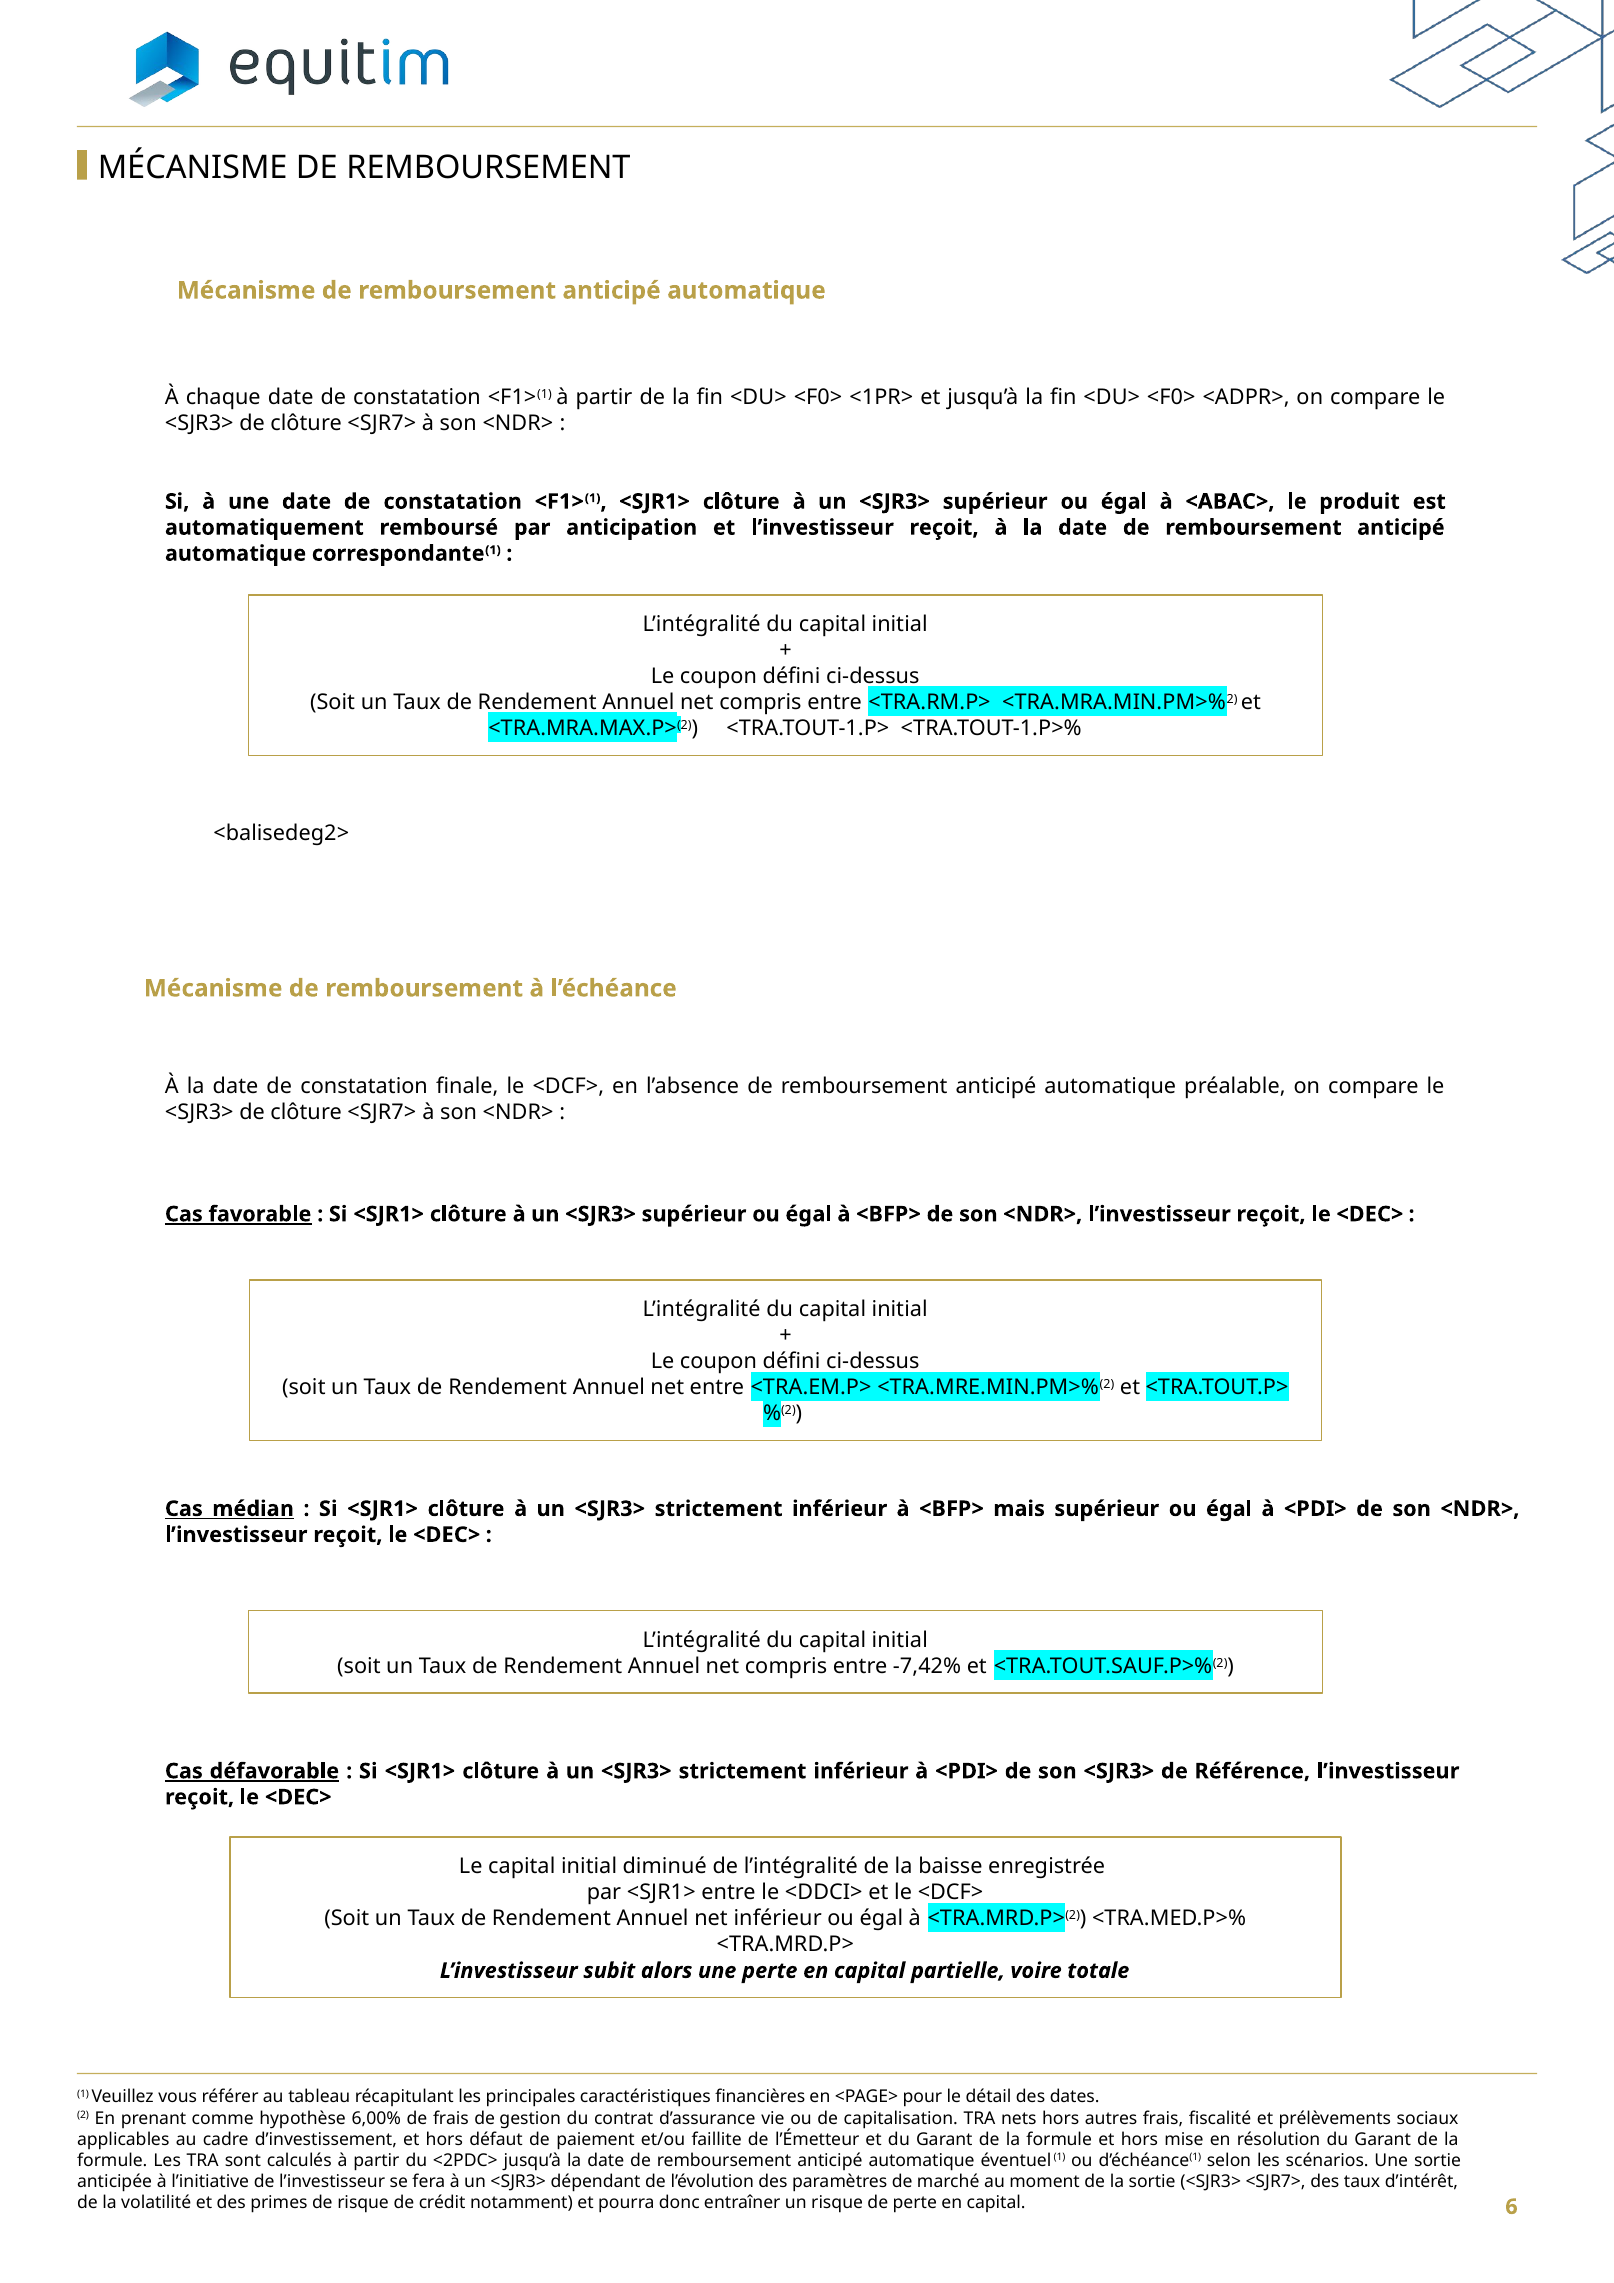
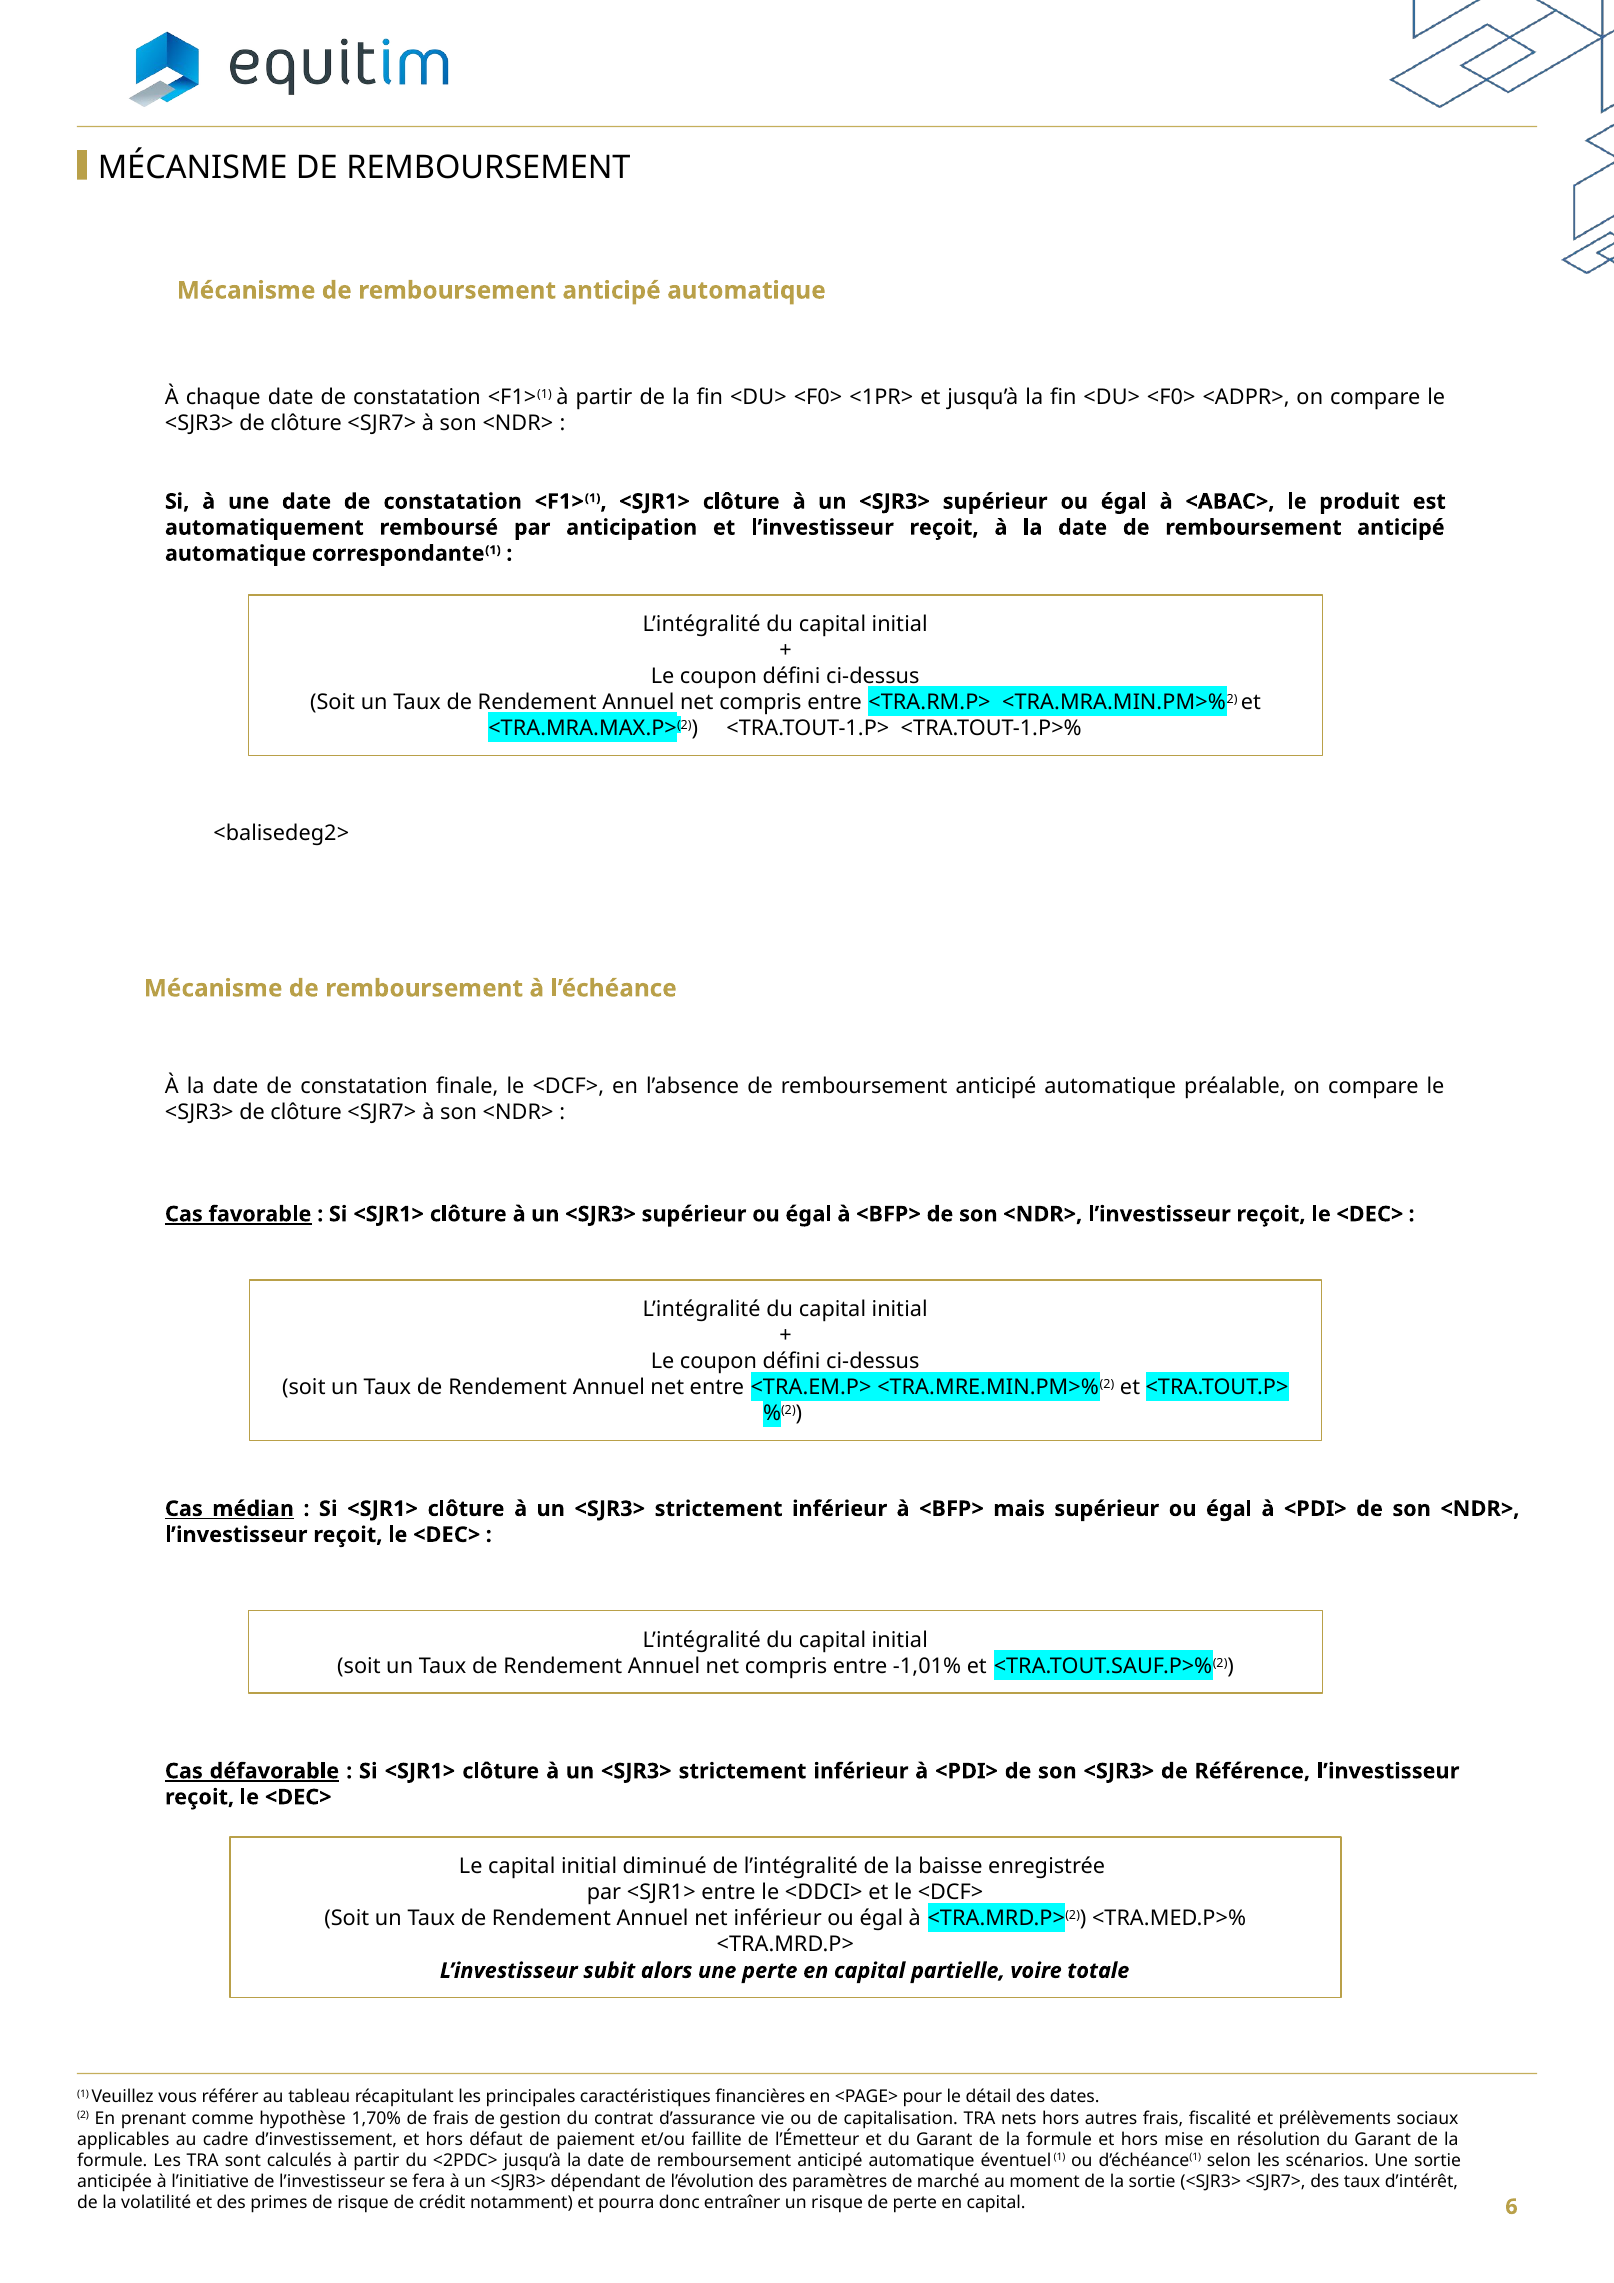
-7,42%: -7,42% -> -1,01%
6,00%: 6,00% -> 1,70%
